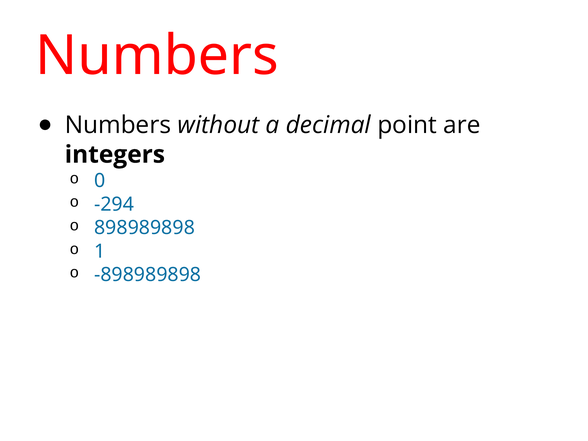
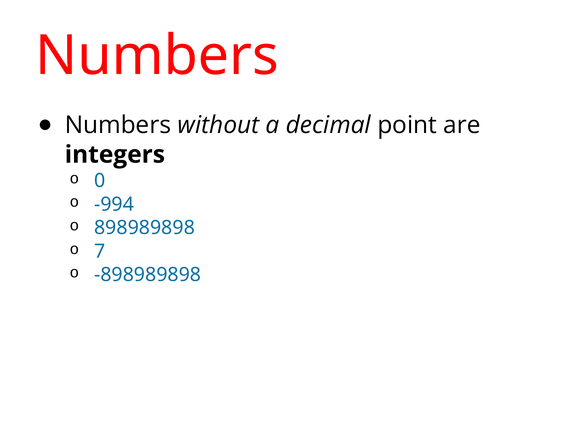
-294: -294 -> -994
1: 1 -> 7
